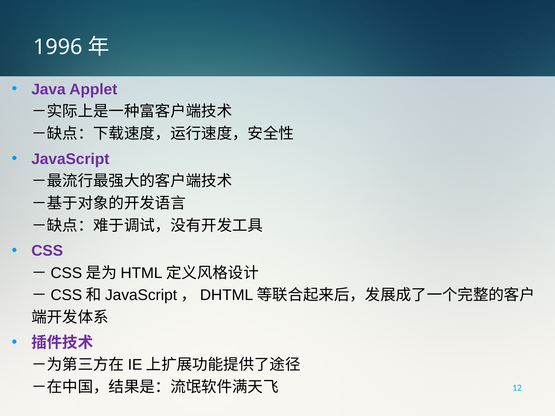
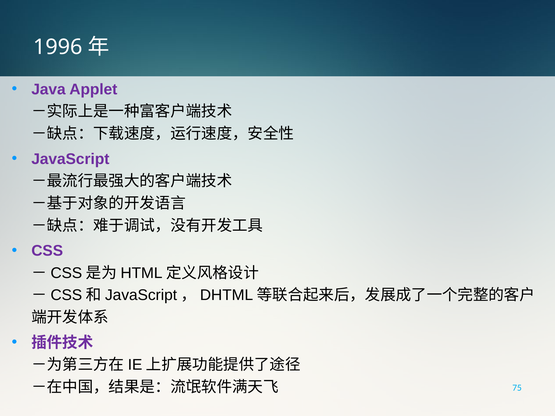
12: 12 -> 75
